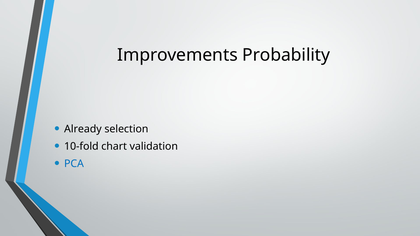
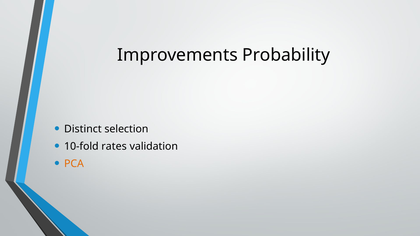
Already: Already -> Distinct
chart: chart -> rates
PCA colour: blue -> orange
